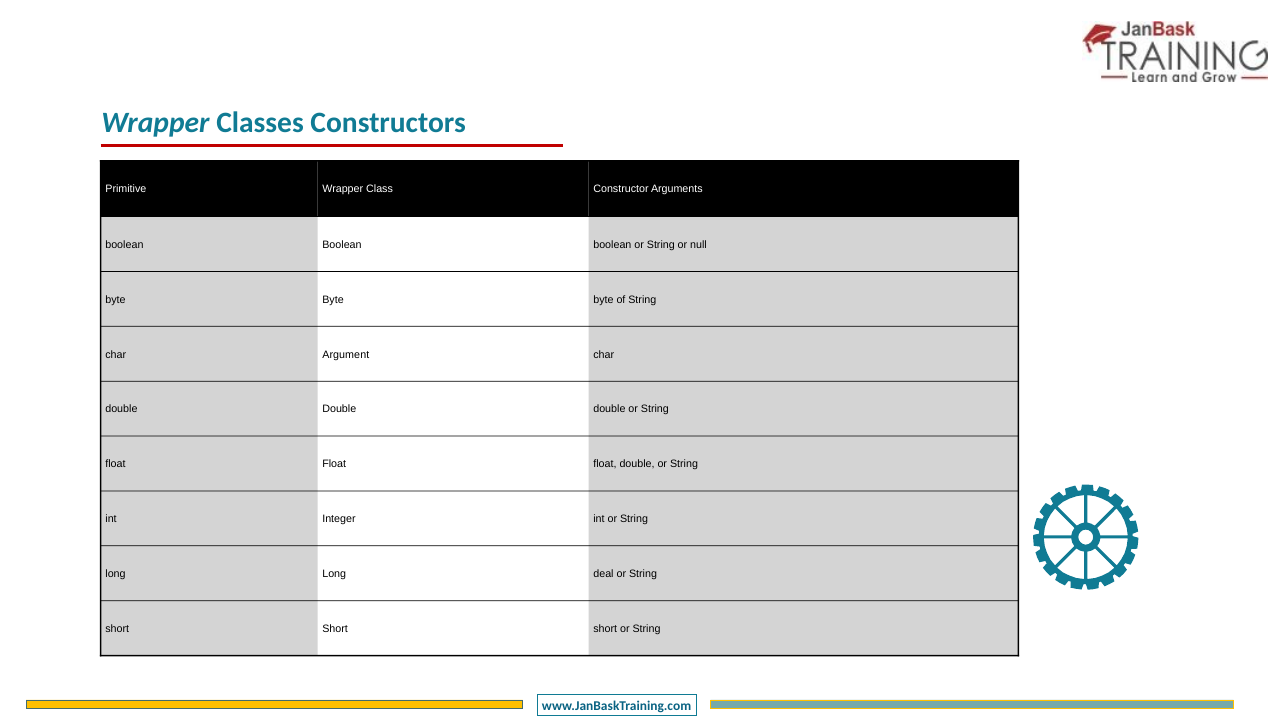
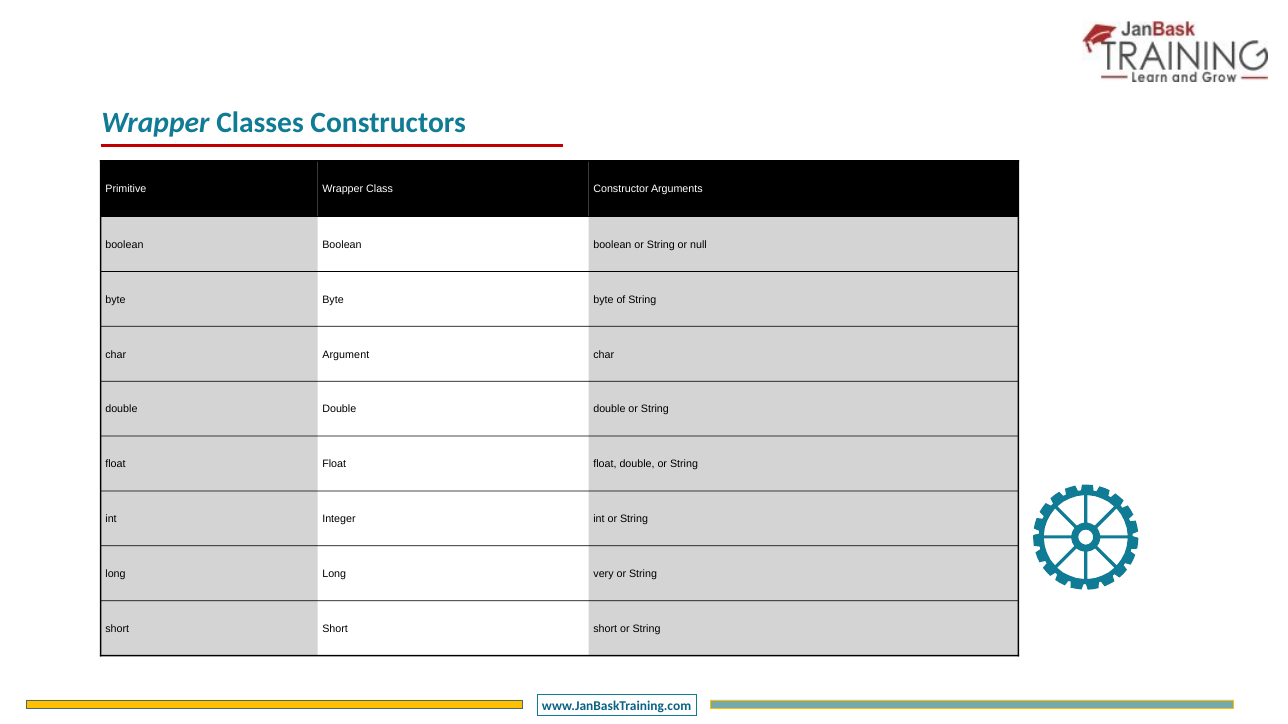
deal: deal -> very
